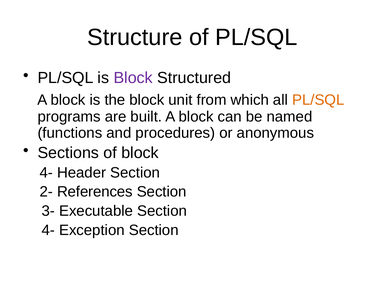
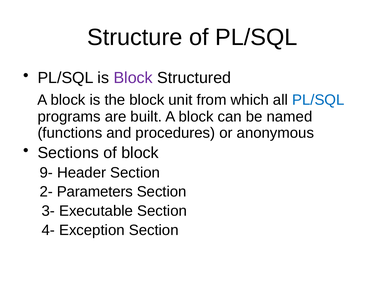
PL/SQL at (318, 100) colour: orange -> blue
4- at (46, 172): 4- -> 9-
References: References -> Parameters
